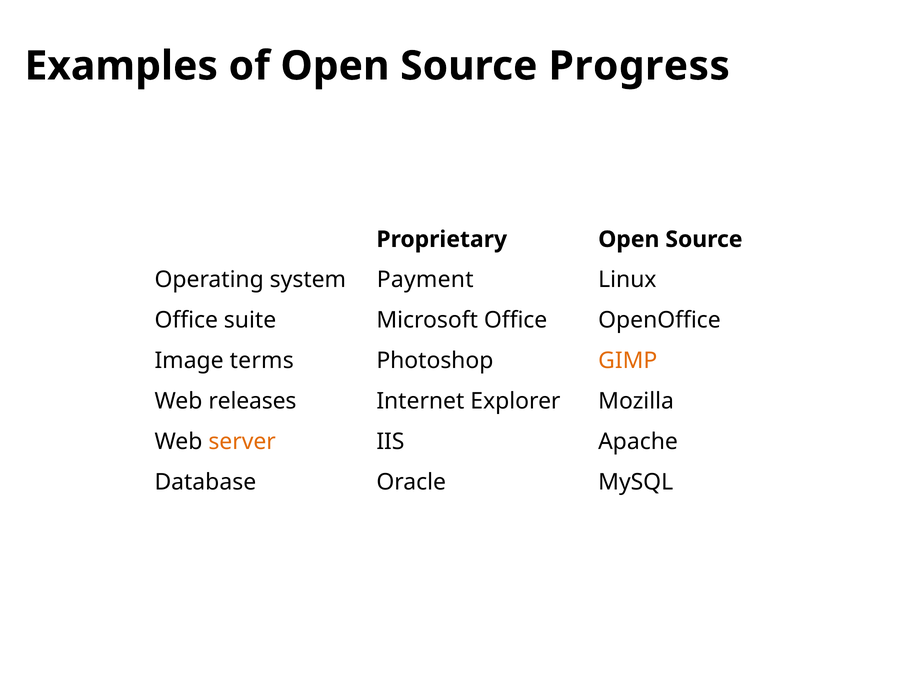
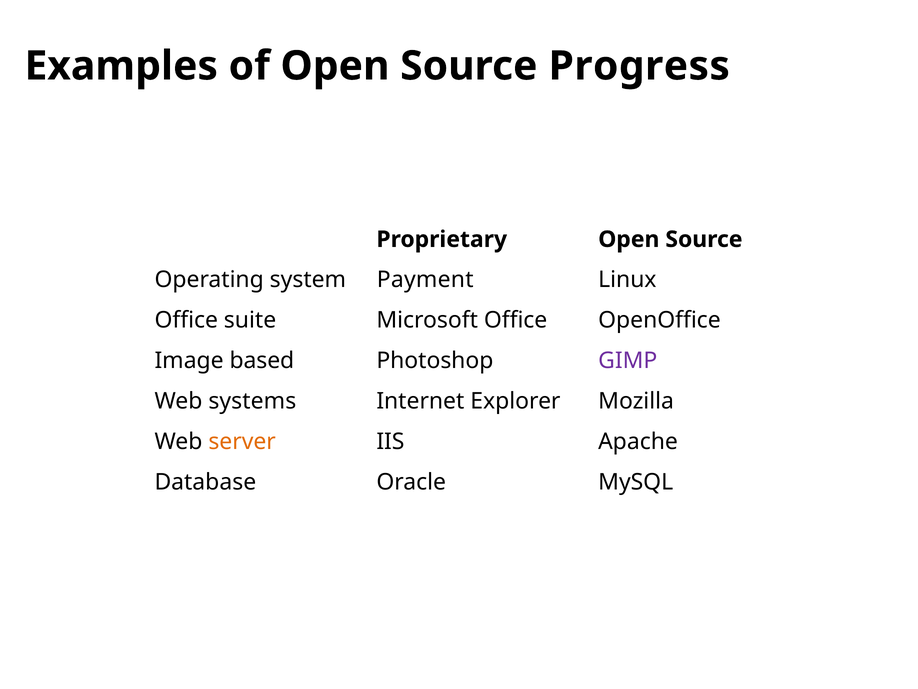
terms: terms -> based
GIMP colour: orange -> purple
releases: releases -> systems
